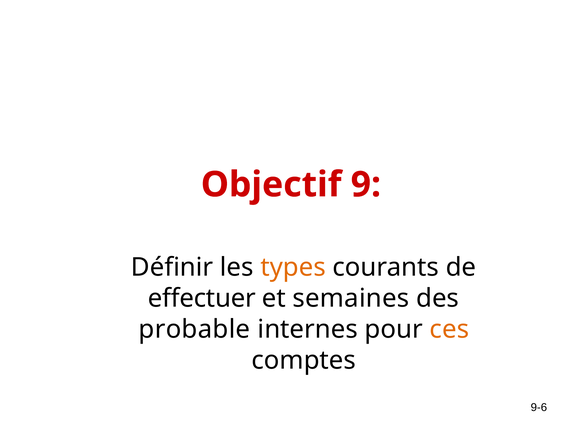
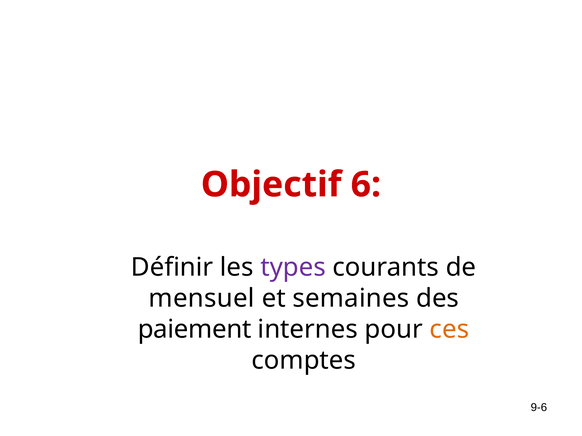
9: 9 -> 6
types colour: orange -> purple
effectuer: effectuer -> mensuel
probable: probable -> paiement
